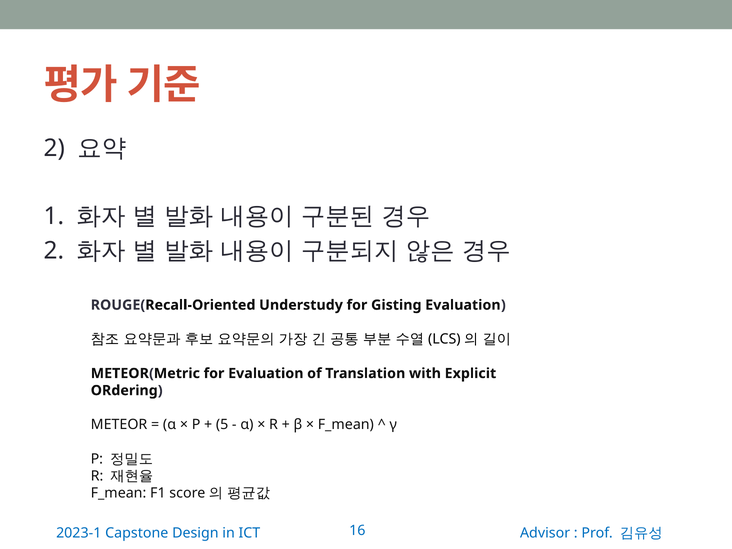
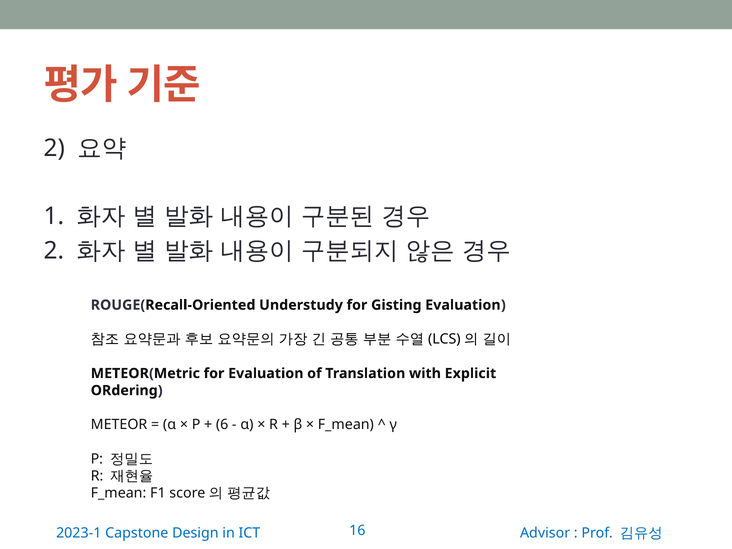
5: 5 -> 6
